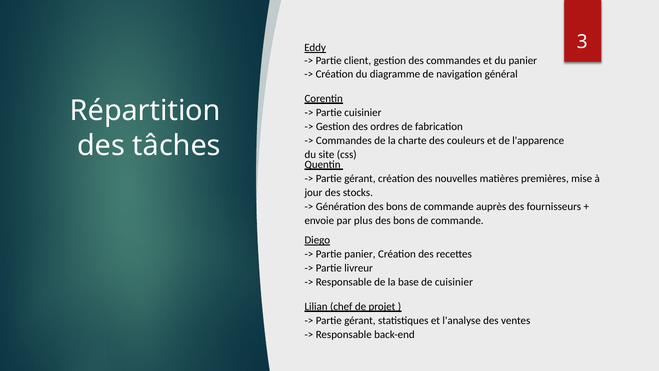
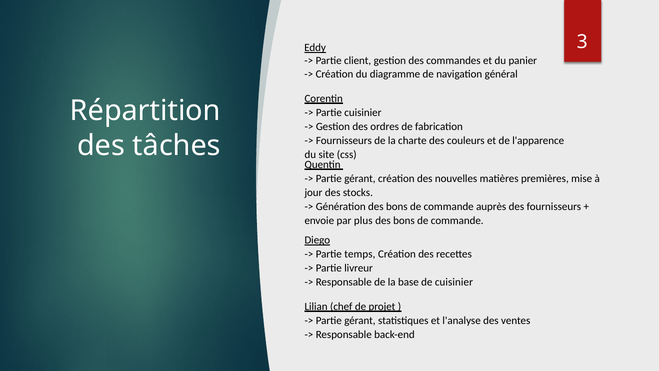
Commandes at (344, 141): Commandes -> Fournisseurs
Partie panier: panier -> temps
